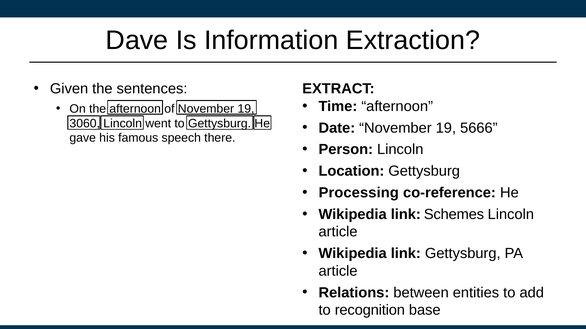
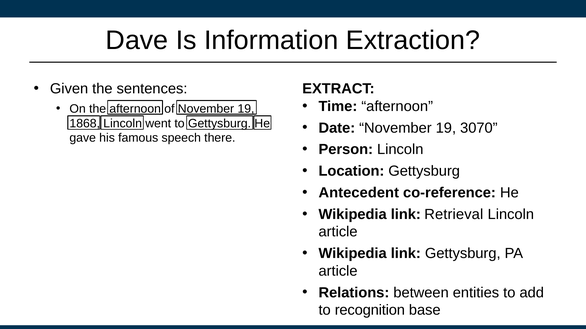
3060: 3060 -> 1868
5666: 5666 -> 3070
Processing: Processing -> Antecedent
Schemes: Schemes -> Retrieval
